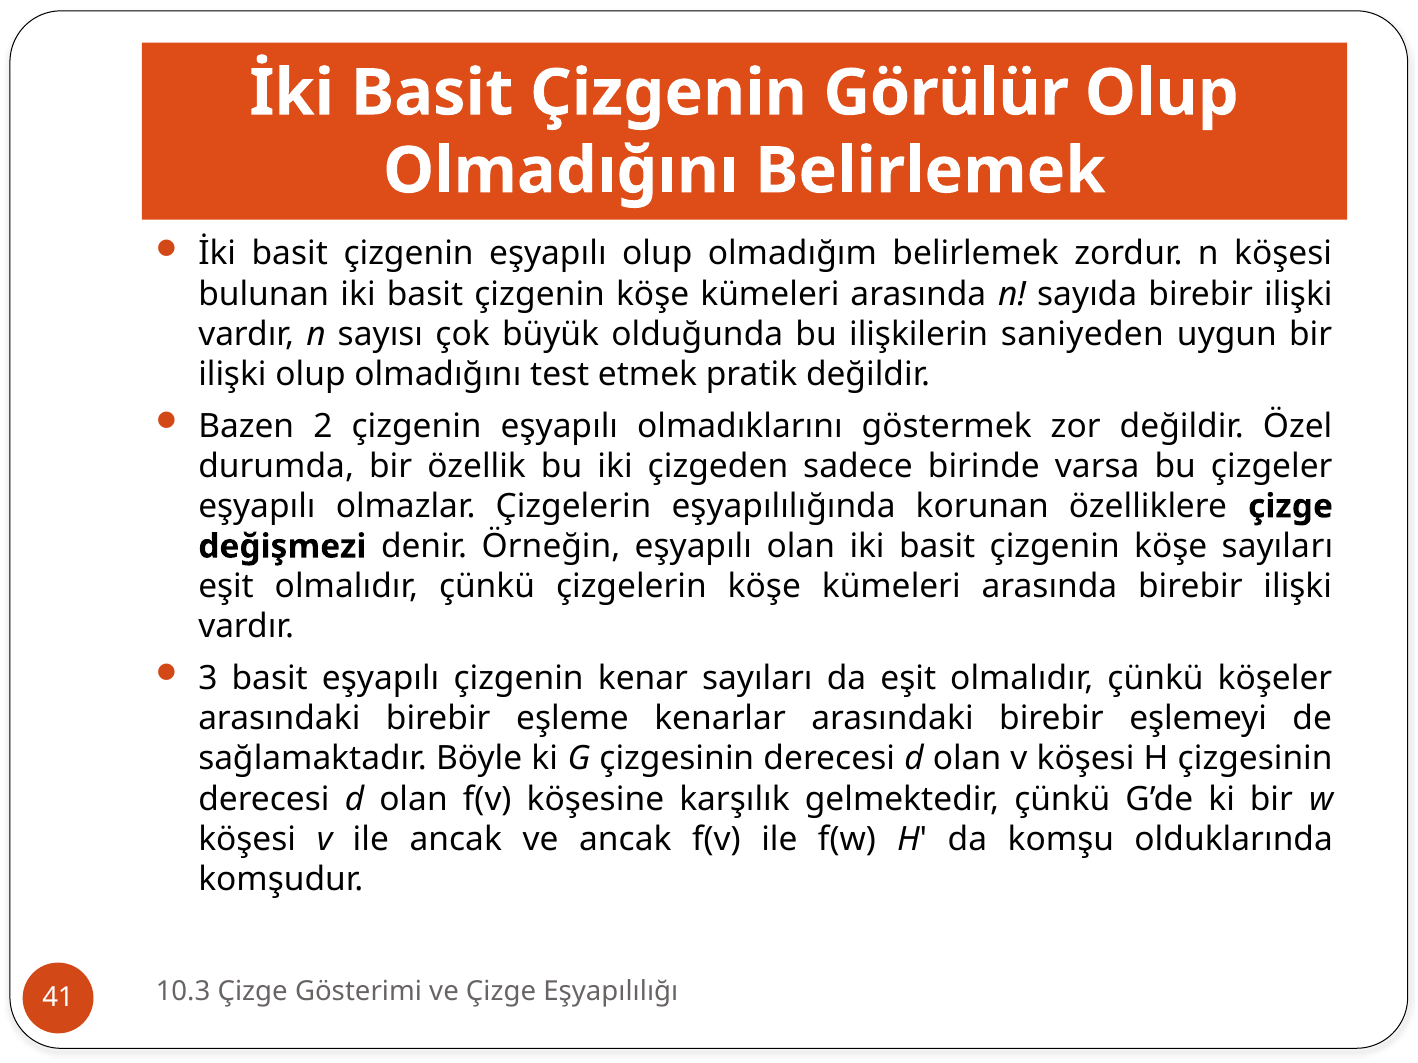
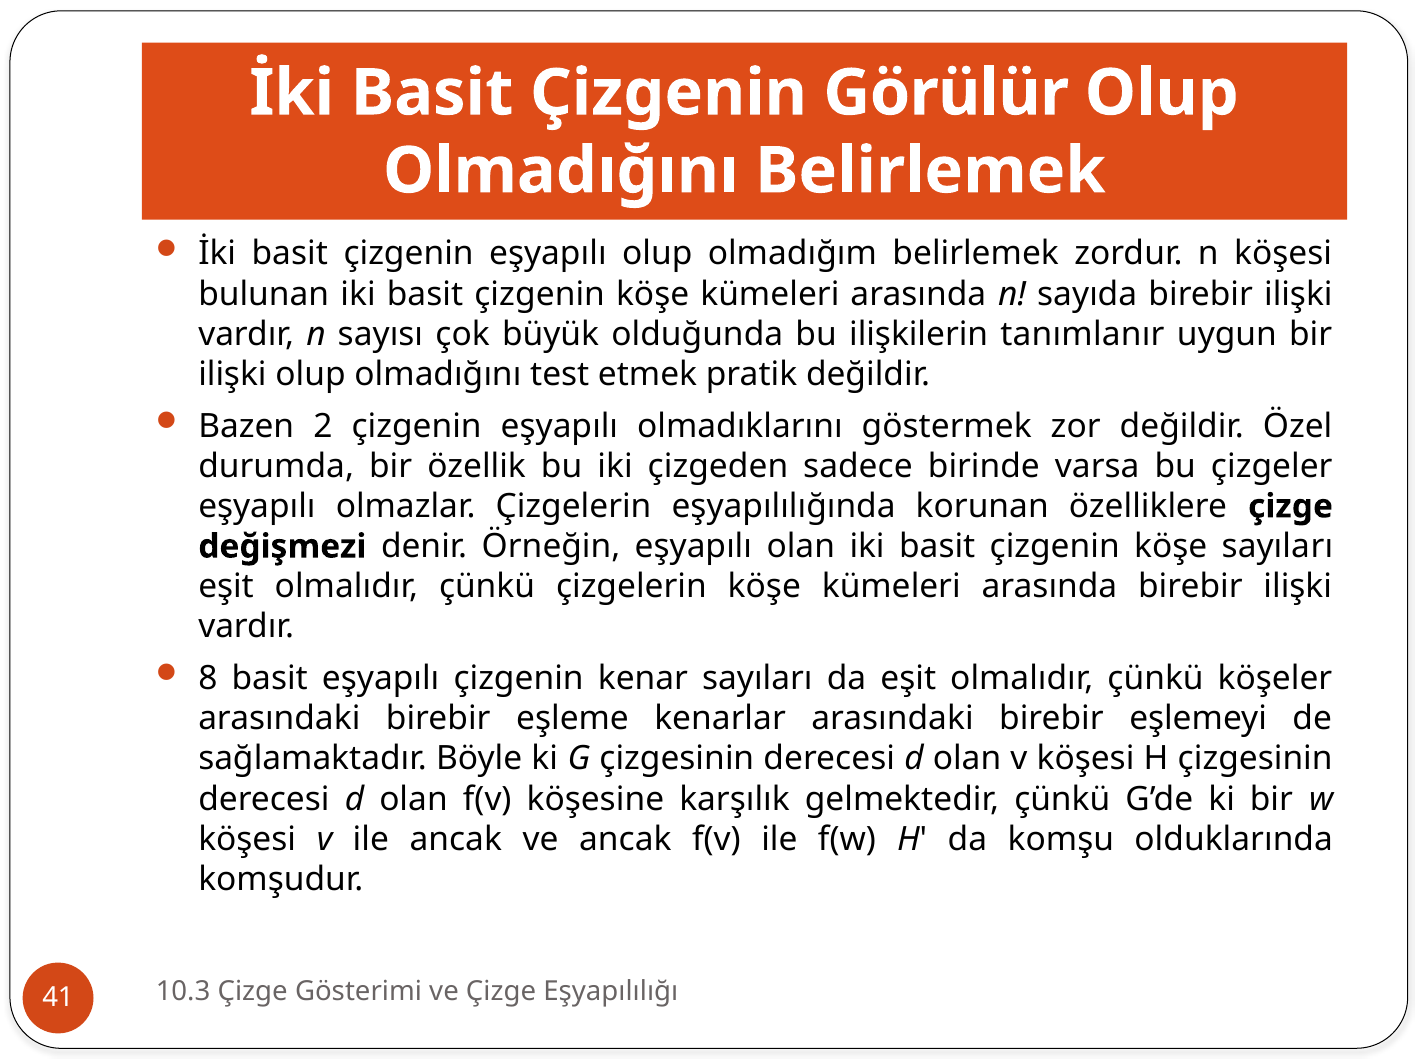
saniyeden: saniyeden -> tanımlanır
3: 3 -> 8
